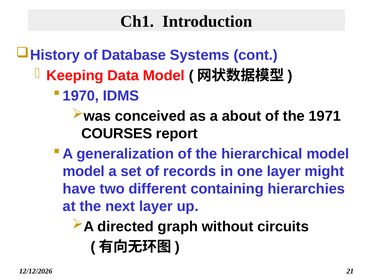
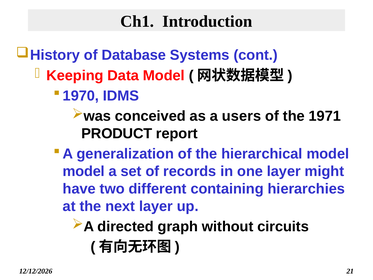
about: about -> users
COURSES: COURSES -> PRODUCT
